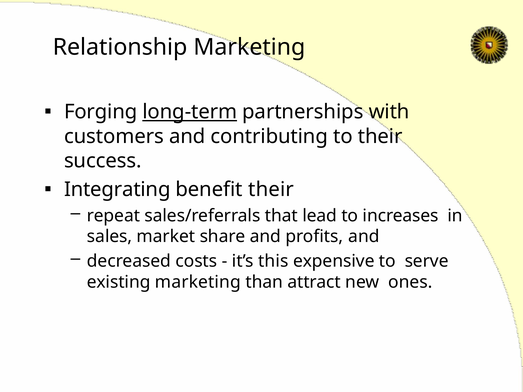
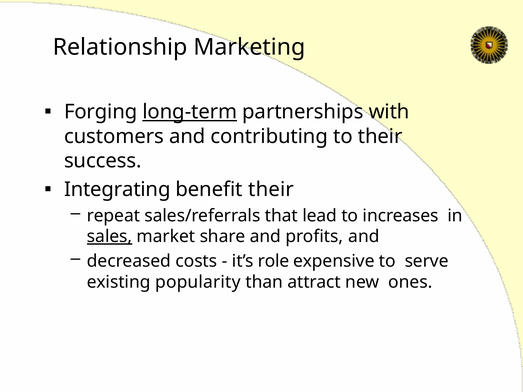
sales underline: none -> present
this: this -> role
existing marketing: marketing -> popularity
